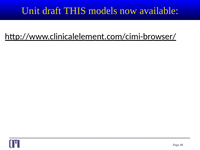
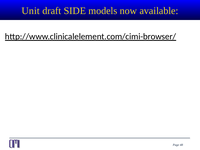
THIS: THIS -> SIDE
